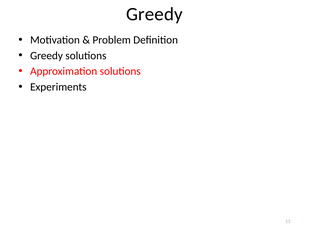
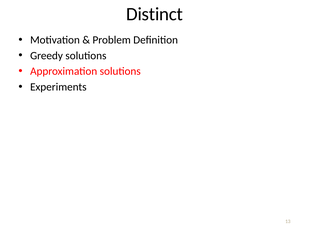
Greedy at (154, 14): Greedy -> Distinct
